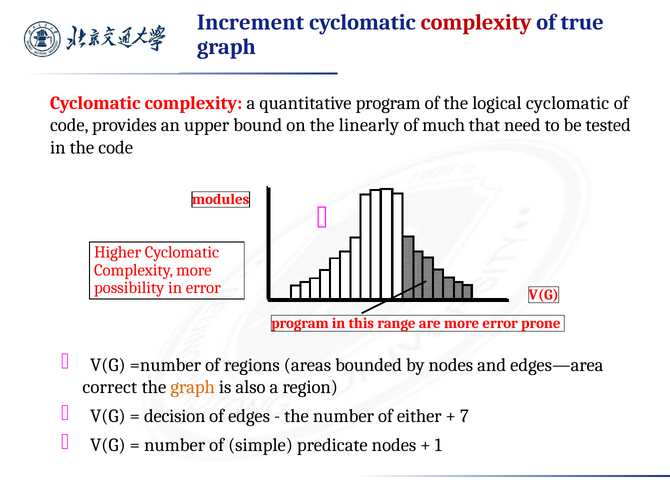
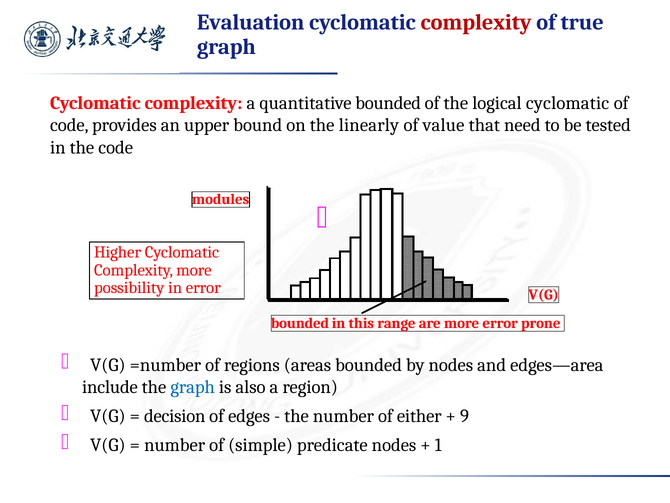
Increment: Increment -> Evaluation
quantitative program: program -> bounded
much: much -> value
program at (300, 323): program -> bounded
correct: correct -> include
graph at (193, 387) colour: orange -> blue
7: 7 -> 9
